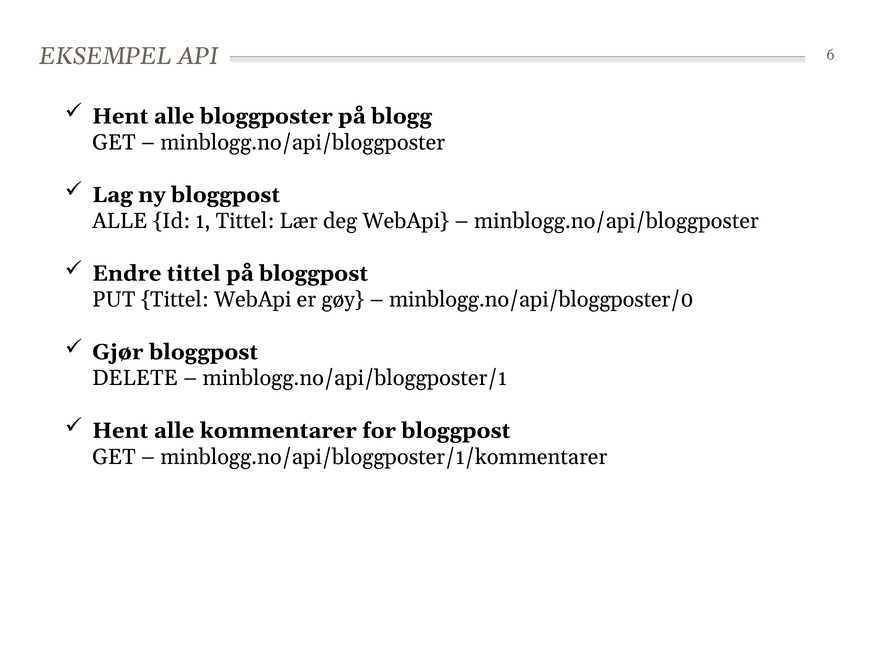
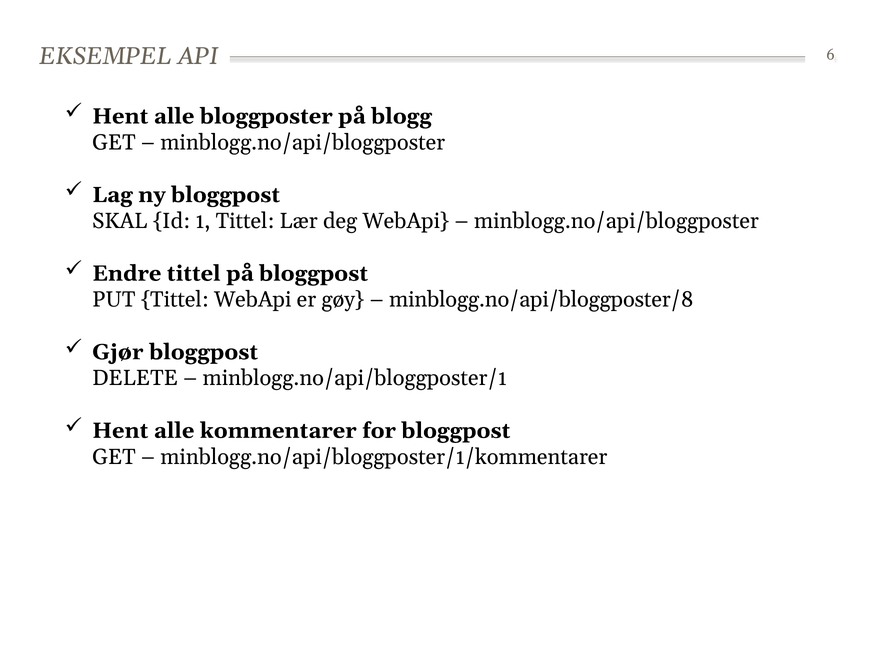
ALLE at (120, 221): ALLE -> SKAL
minblogg.no/api/bloggposter/0: minblogg.no/api/bloggposter/0 -> minblogg.no/api/bloggposter/8
